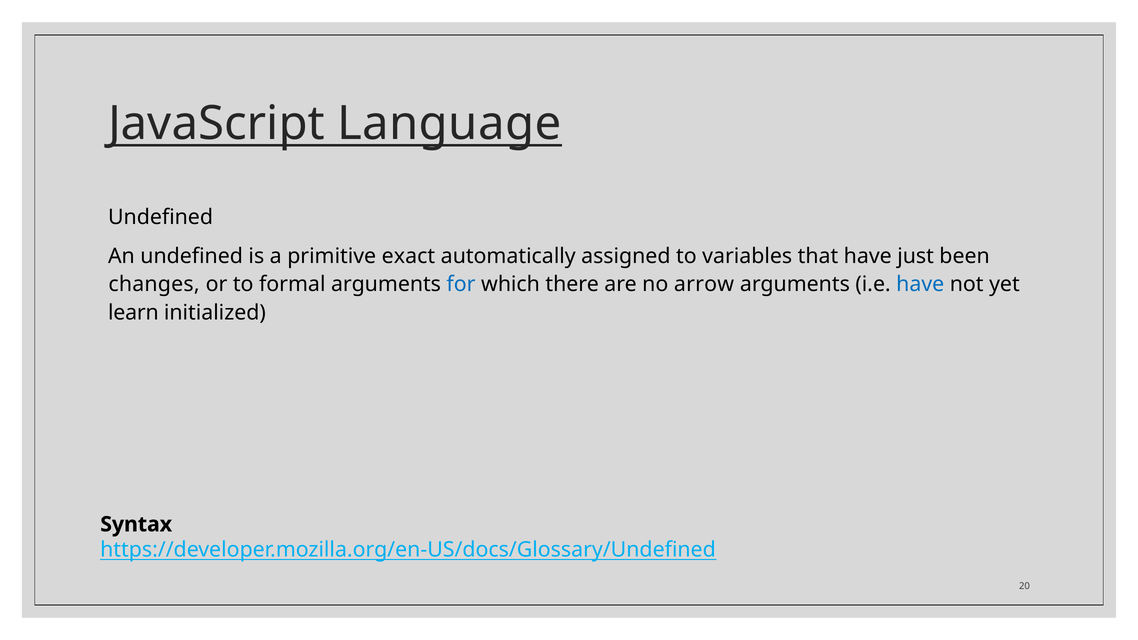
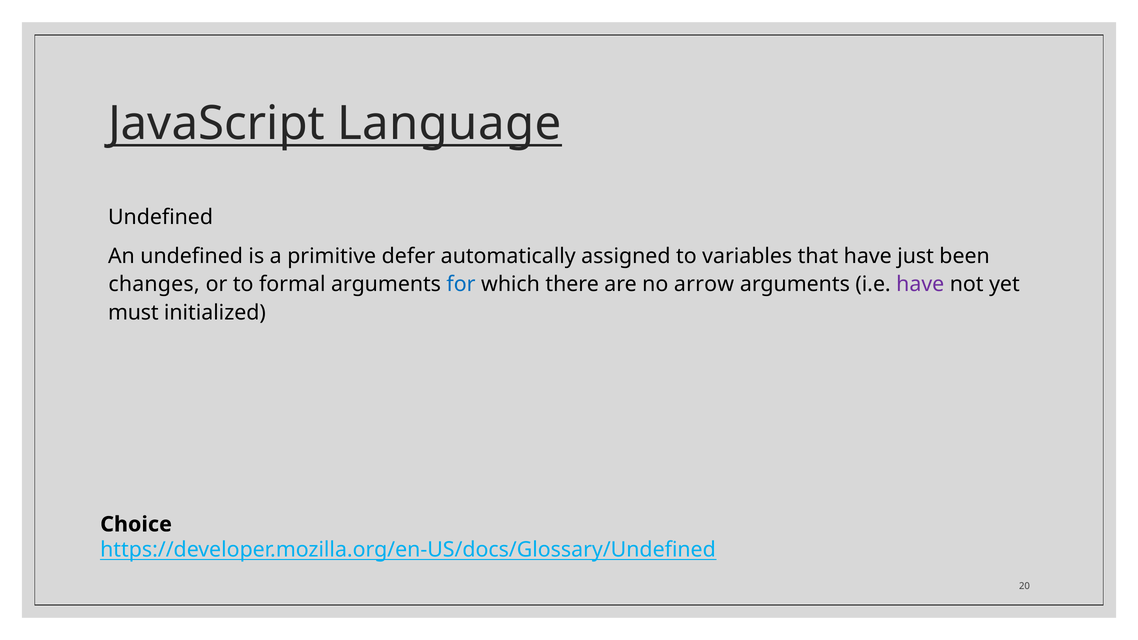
exact: exact -> defer
have at (920, 284) colour: blue -> purple
learn: learn -> must
Syntax: Syntax -> Choice
